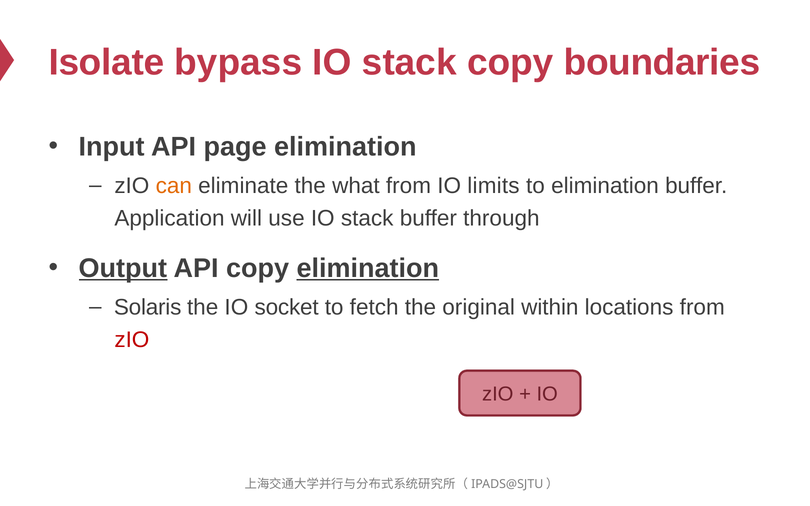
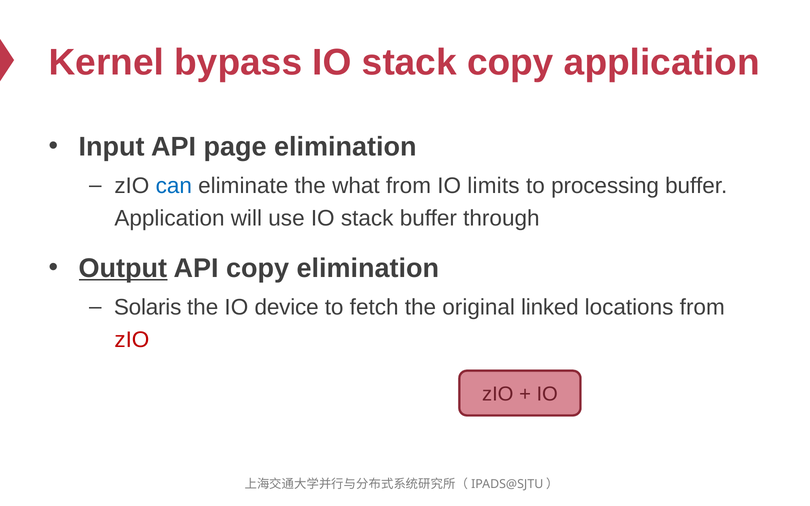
Isolate: Isolate -> Kernel
copy boundaries: boundaries -> application
can colour: orange -> blue
to elimination: elimination -> processing
elimination at (368, 268) underline: present -> none
socket: socket -> device
within: within -> linked
